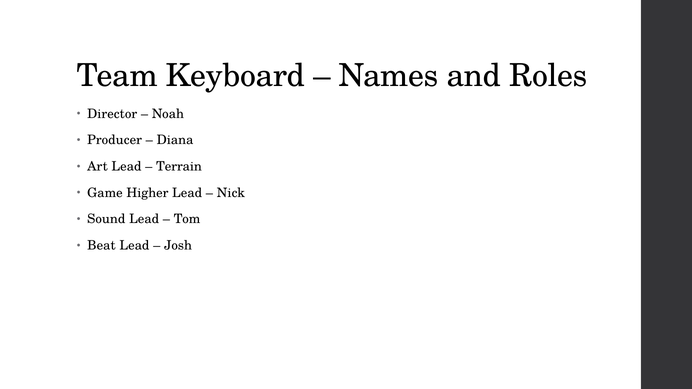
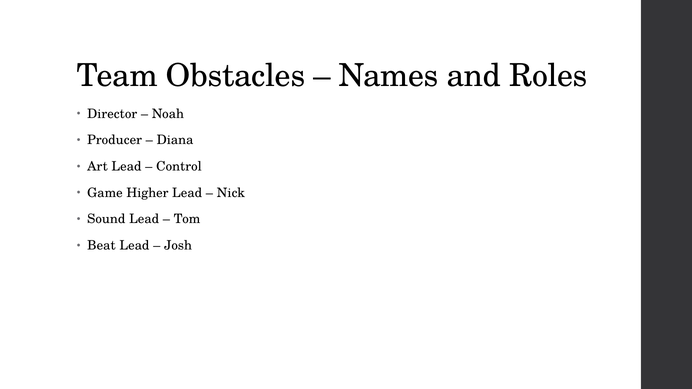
Keyboard: Keyboard -> Obstacles
Terrain: Terrain -> Control
